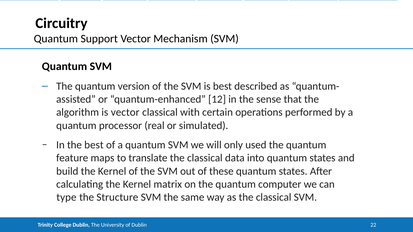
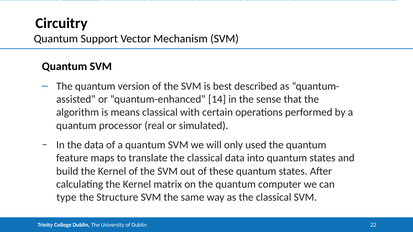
12: 12 -> 14
is vector: vector -> means
the best: best -> data
